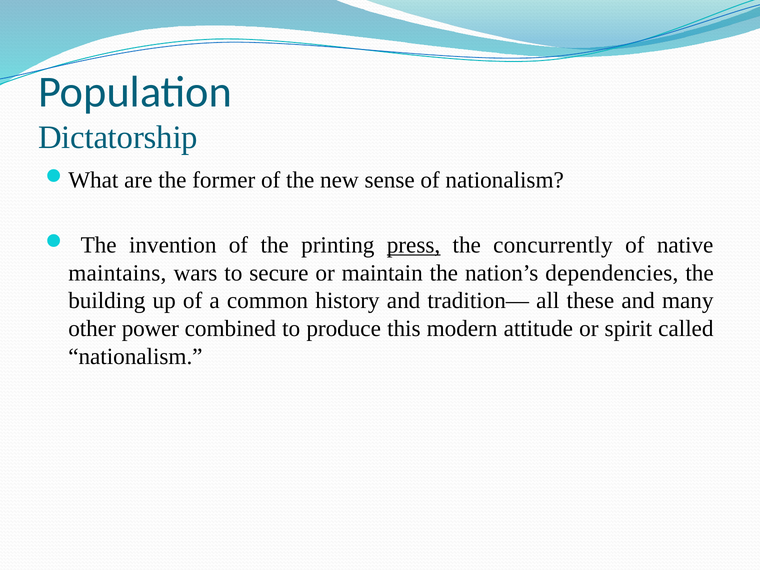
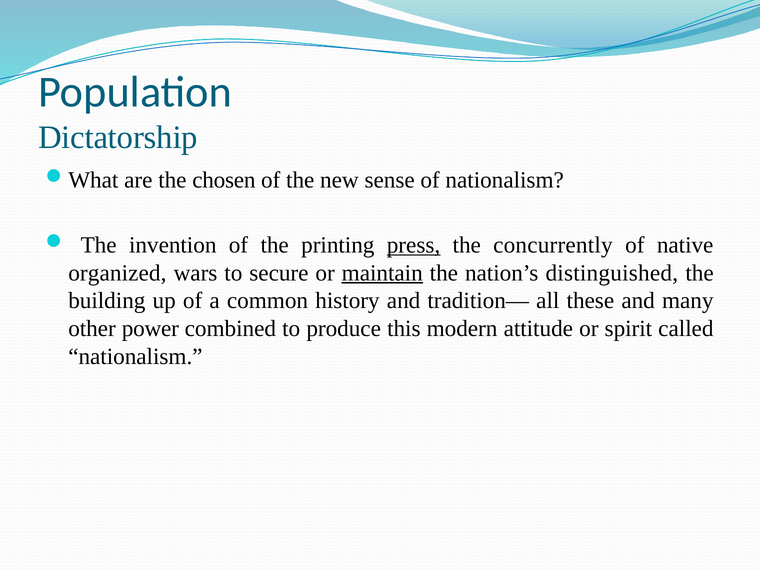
former: former -> chosen
maintains: maintains -> organized
maintain underline: none -> present
dependencies: dependencies -> distinguished
